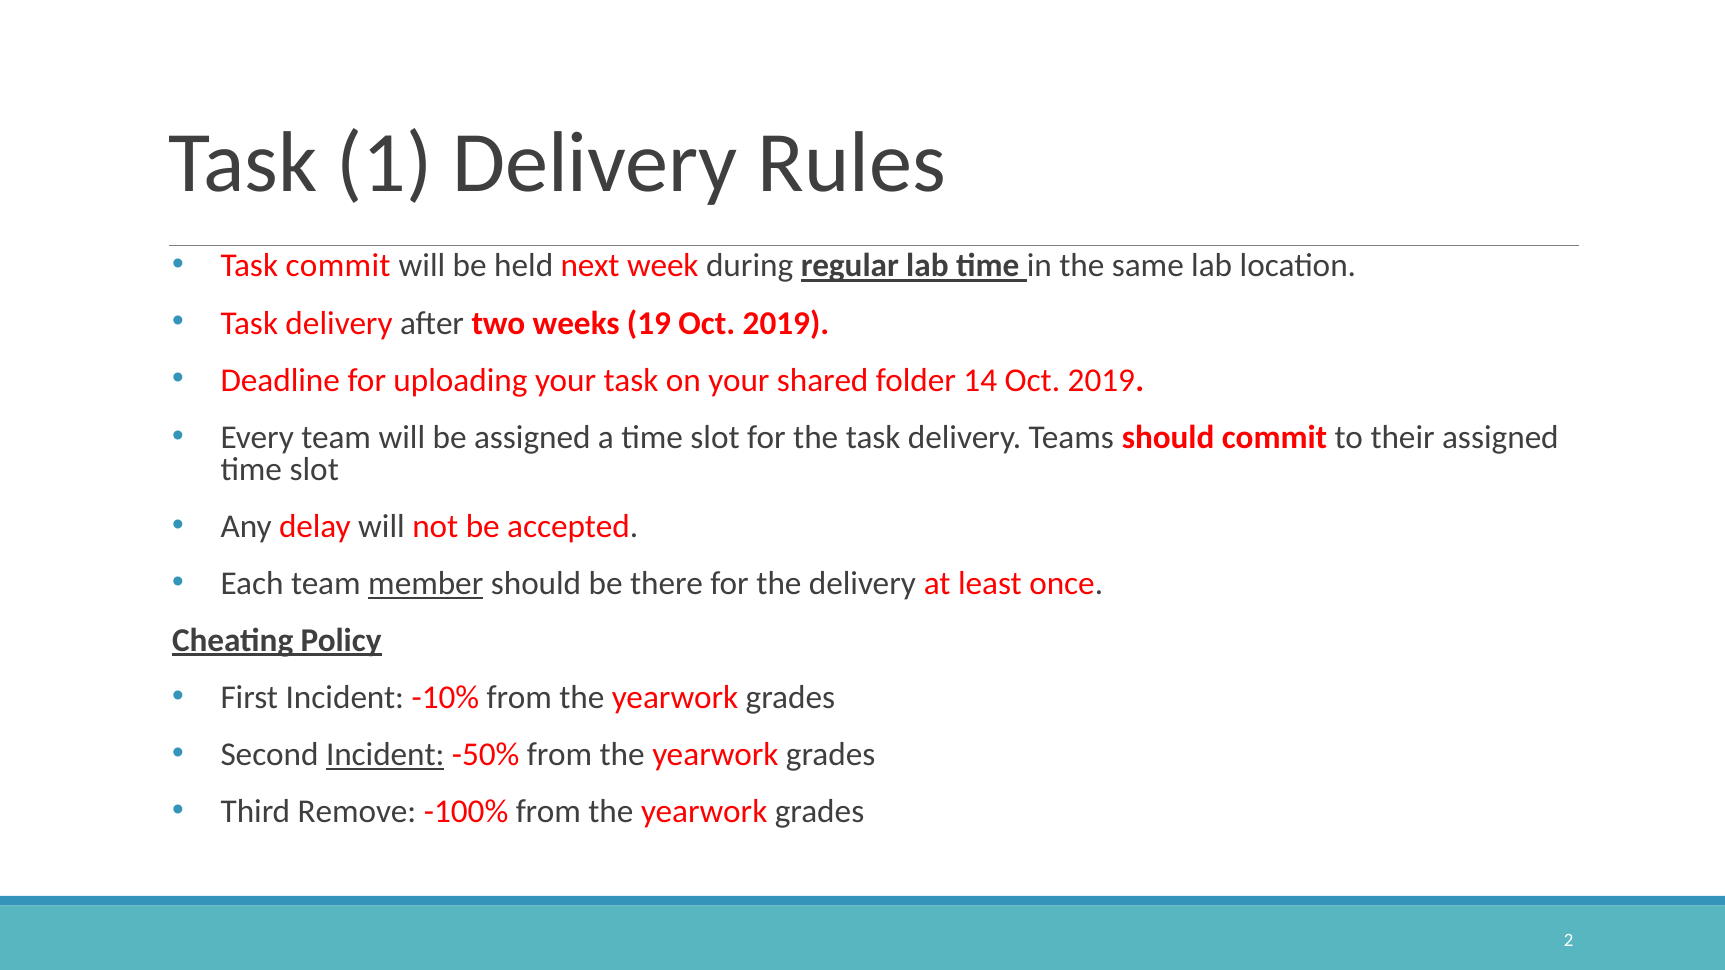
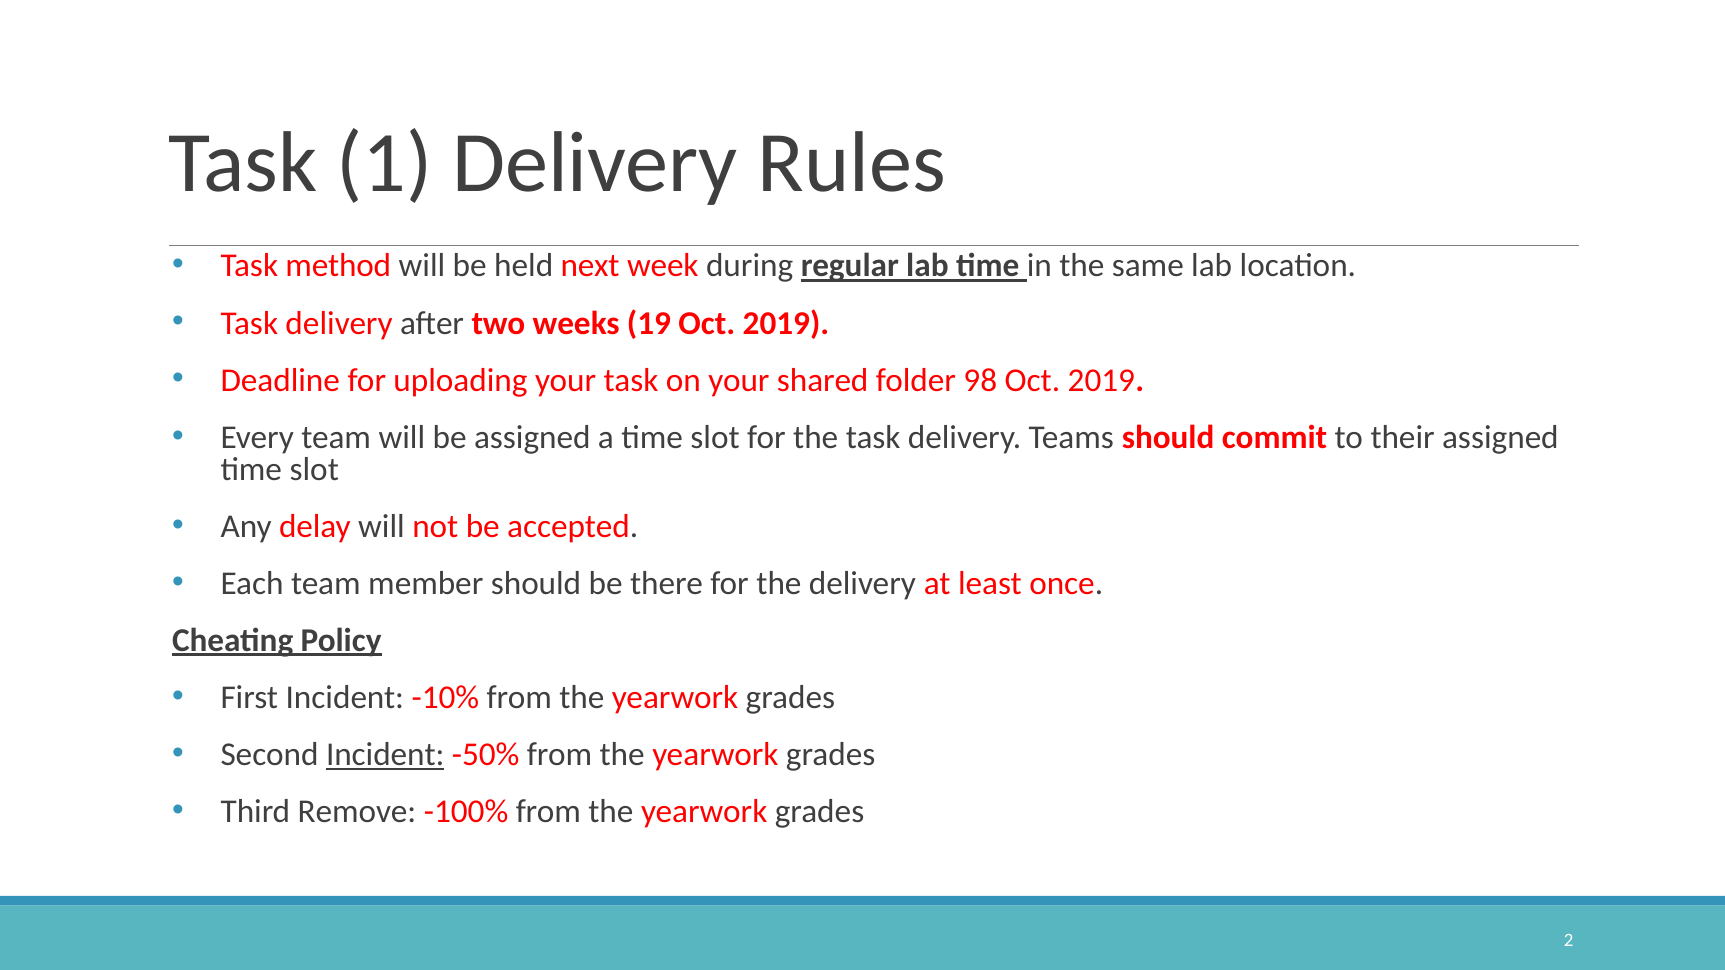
Task commit: commit -> method
14: 14 -> 98
member underline: present -> none
